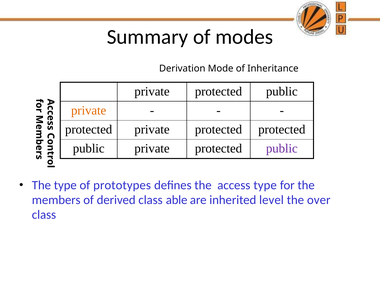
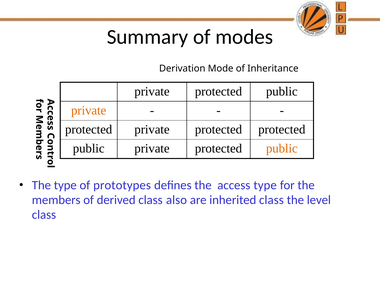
public at (282, 148) colour: purple -> orange
able: able -> also
inherited level: level -> class
over: over -> level
